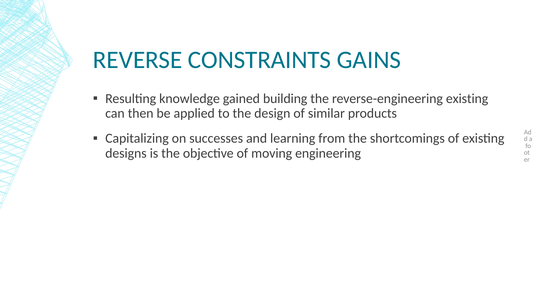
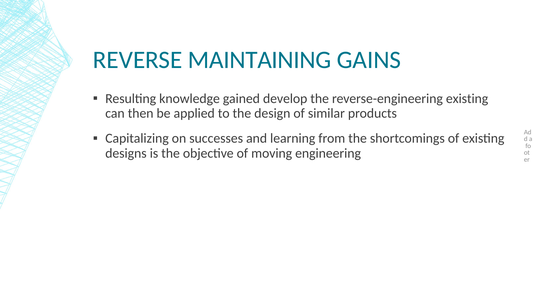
CONSTRAINTS: CONSTRAINTS -> MAINTAINING
building: building -> develop
